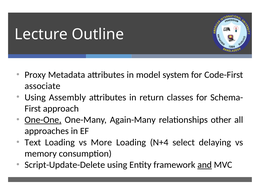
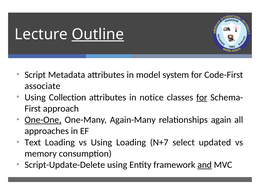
Outline underline: none -> present
Proxy: Proxy -> Script
Assembly: Assembly -> Collection
return: return -> notice
for at (202, 97) underline: none -> present
other: other -> again
vs More: More -> Using
N+4: N+4 -> N+7
delaying: delaying -> updated
